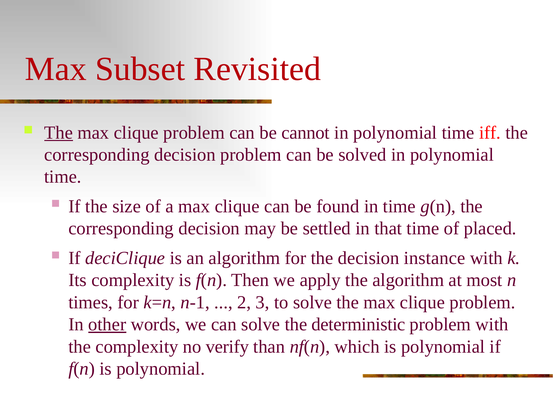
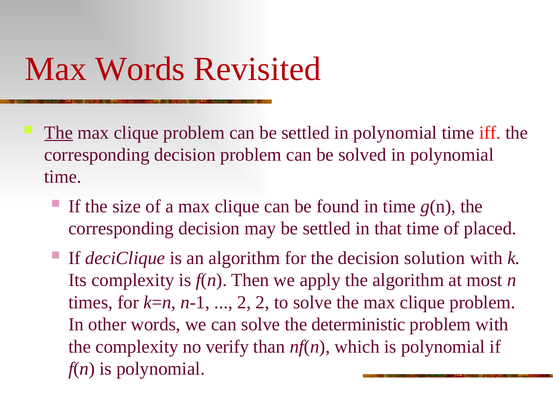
Max Subset: Subset -> Words
can be cannot: cannot -> settled
instance: instance -> solution
2 3: 3 -> 2
other underline: present -> none
